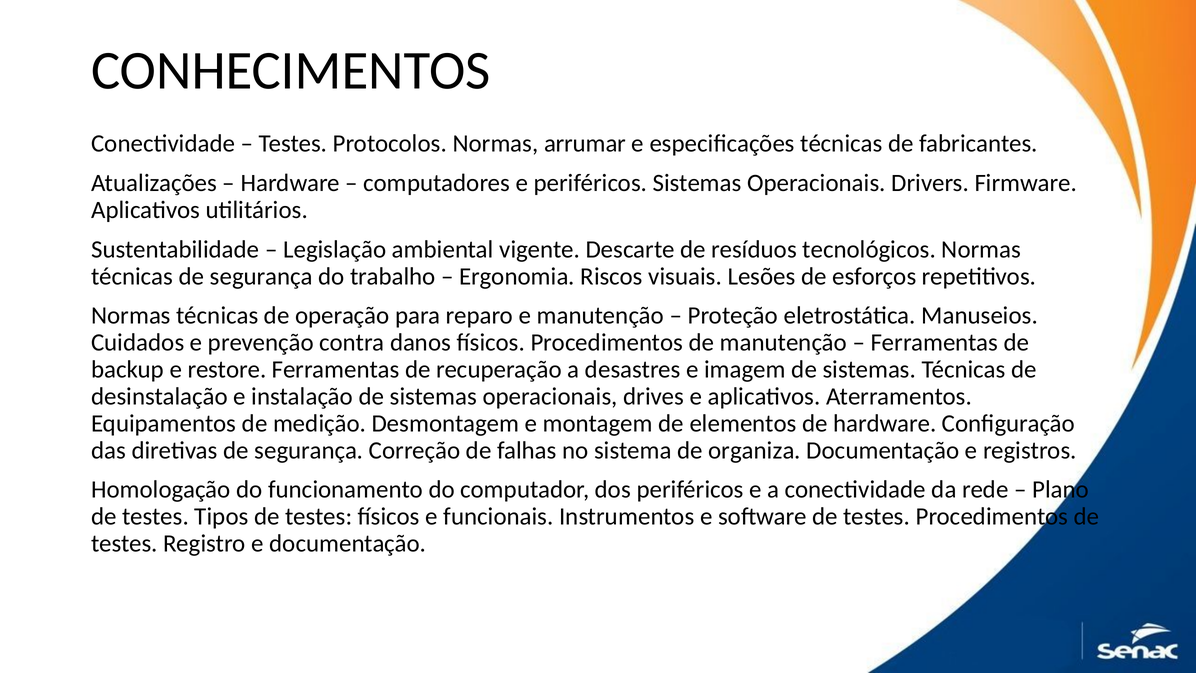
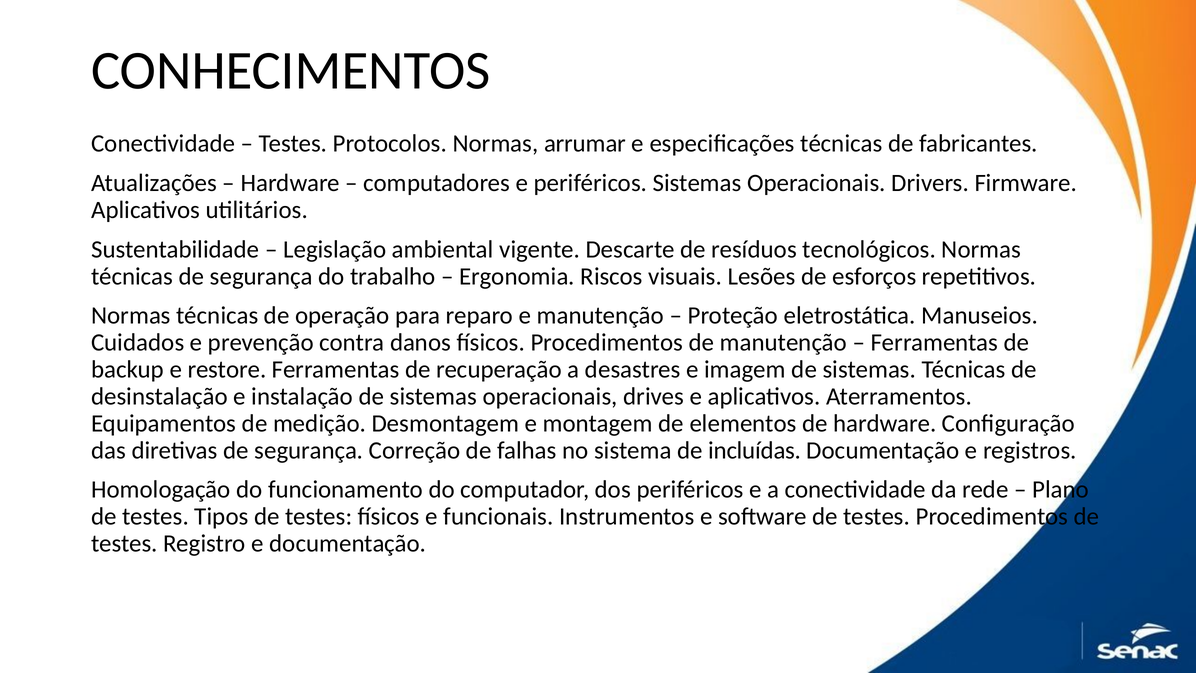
organiza: organiza -> incluídas
